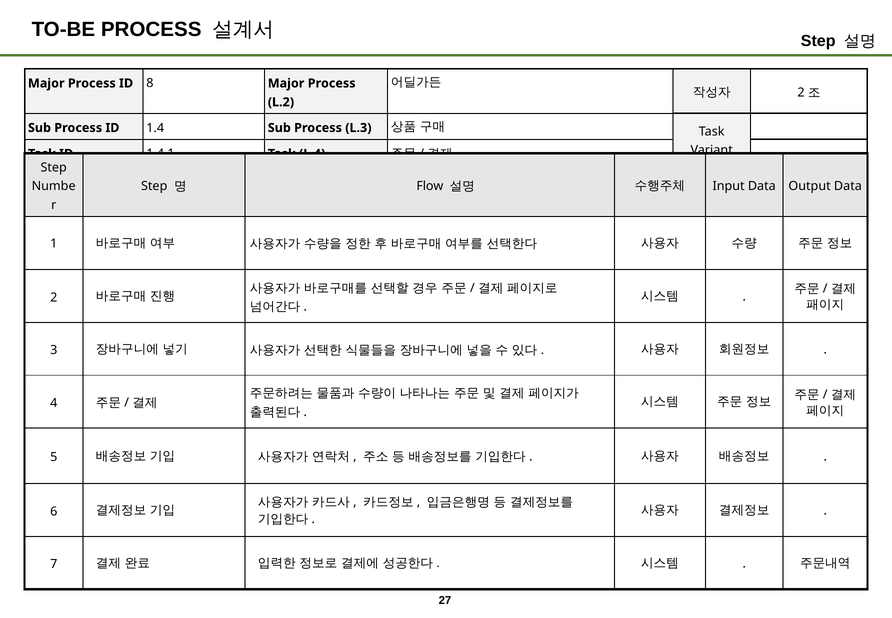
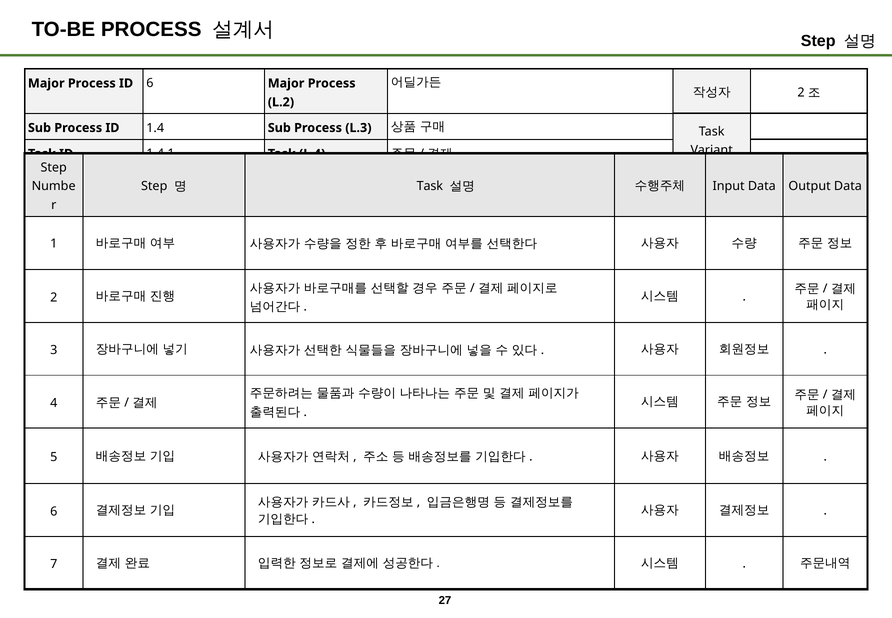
ID 8: 8 -> 6
Flow at (430, 186): Flow -> Task
